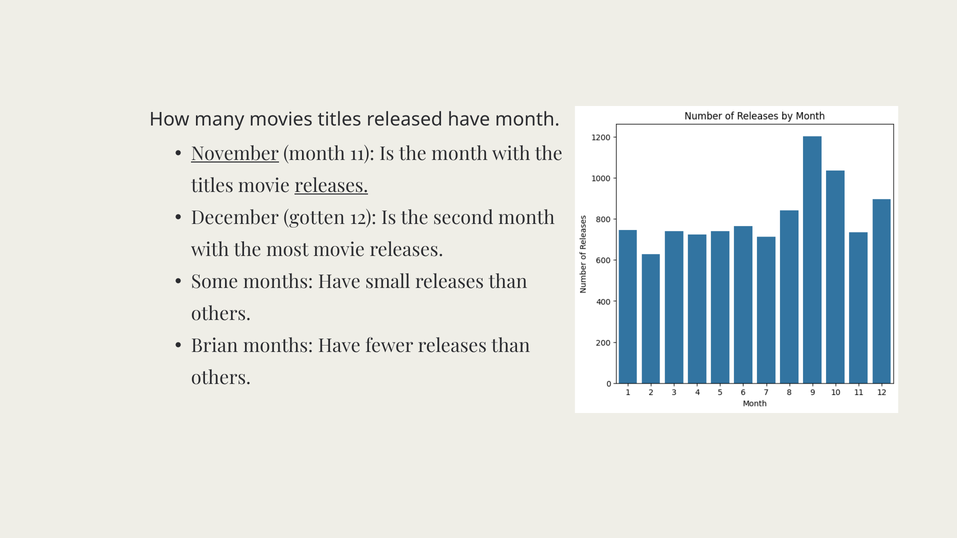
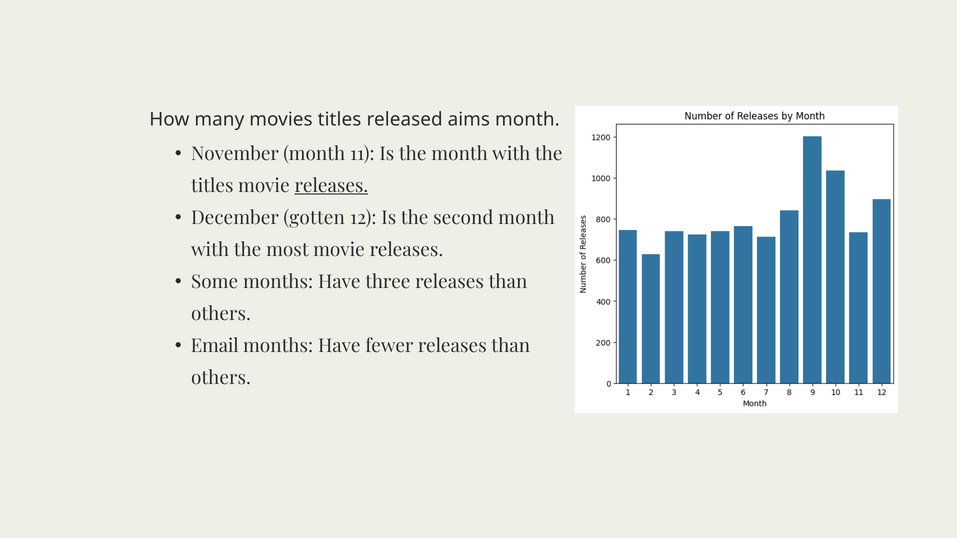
released have: have -> aims
November underline: present -> none
small: small -> three
Brian: Brian -> Email
